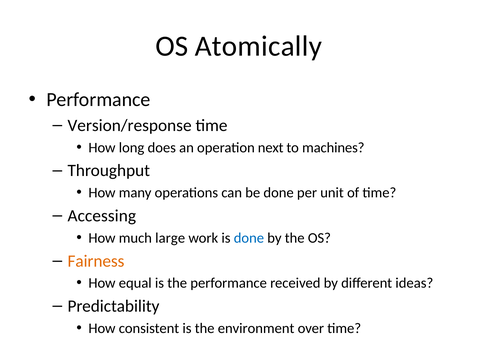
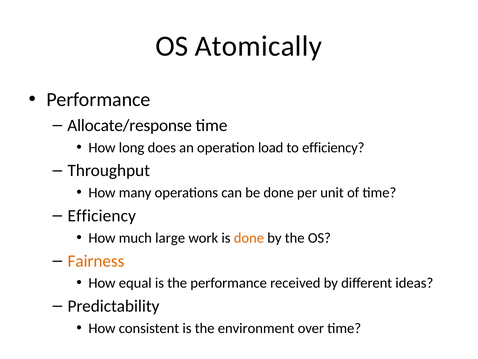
Version/response: Version/response -> Allocate/response
next: next -> load
to machines: machines -> efficiency
Accessing at (102, 215): Accessing -> Efficiency
done at (249, 238) colour: blue -> orange
